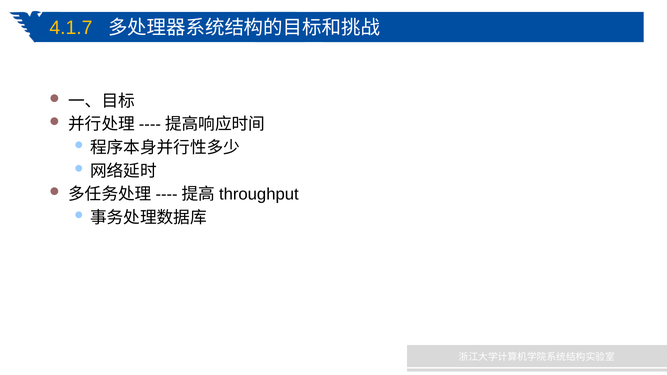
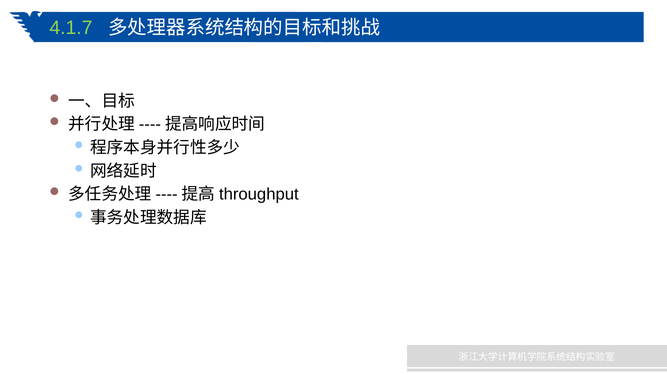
4.1.7 colour: yellow -> light green
